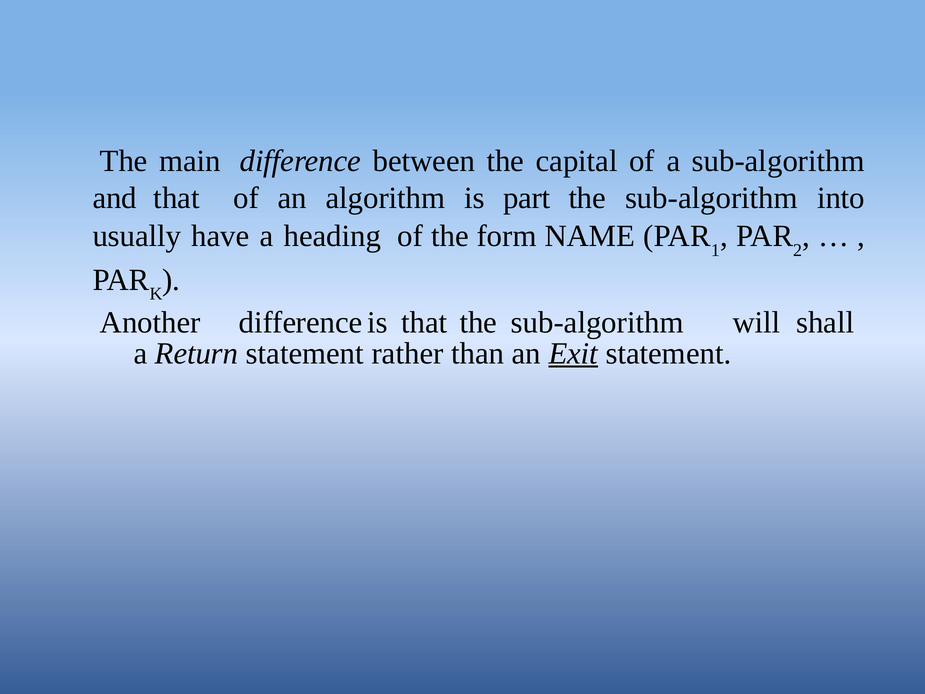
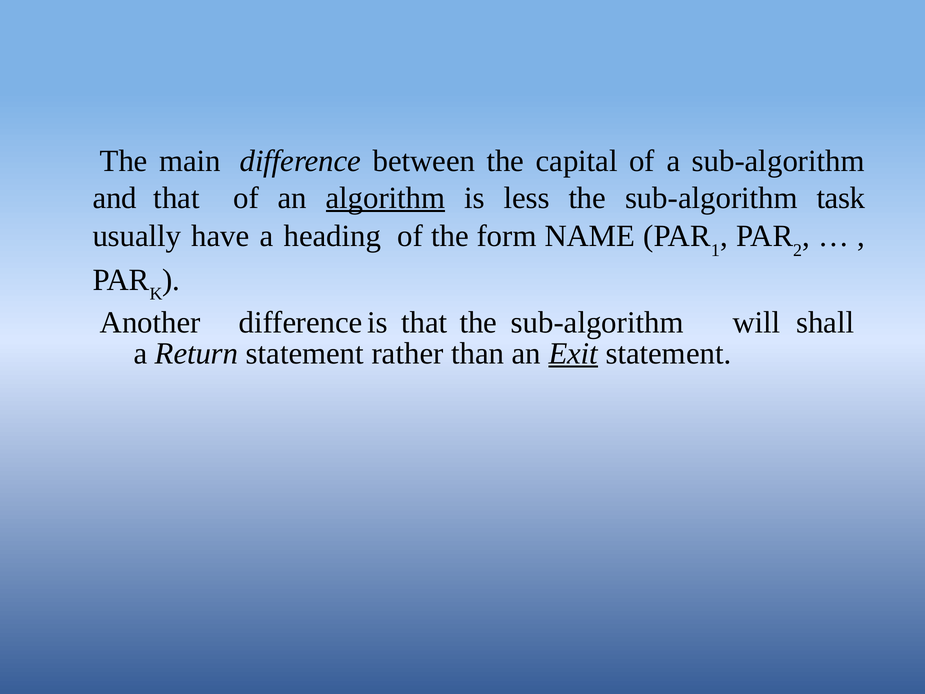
algorithm underline: none -> present
part: part -> less
into: into -> task
